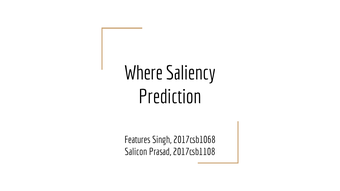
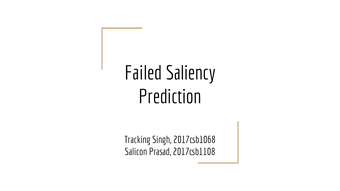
Where: Where -> Failed
Features: Features -> Tracking
